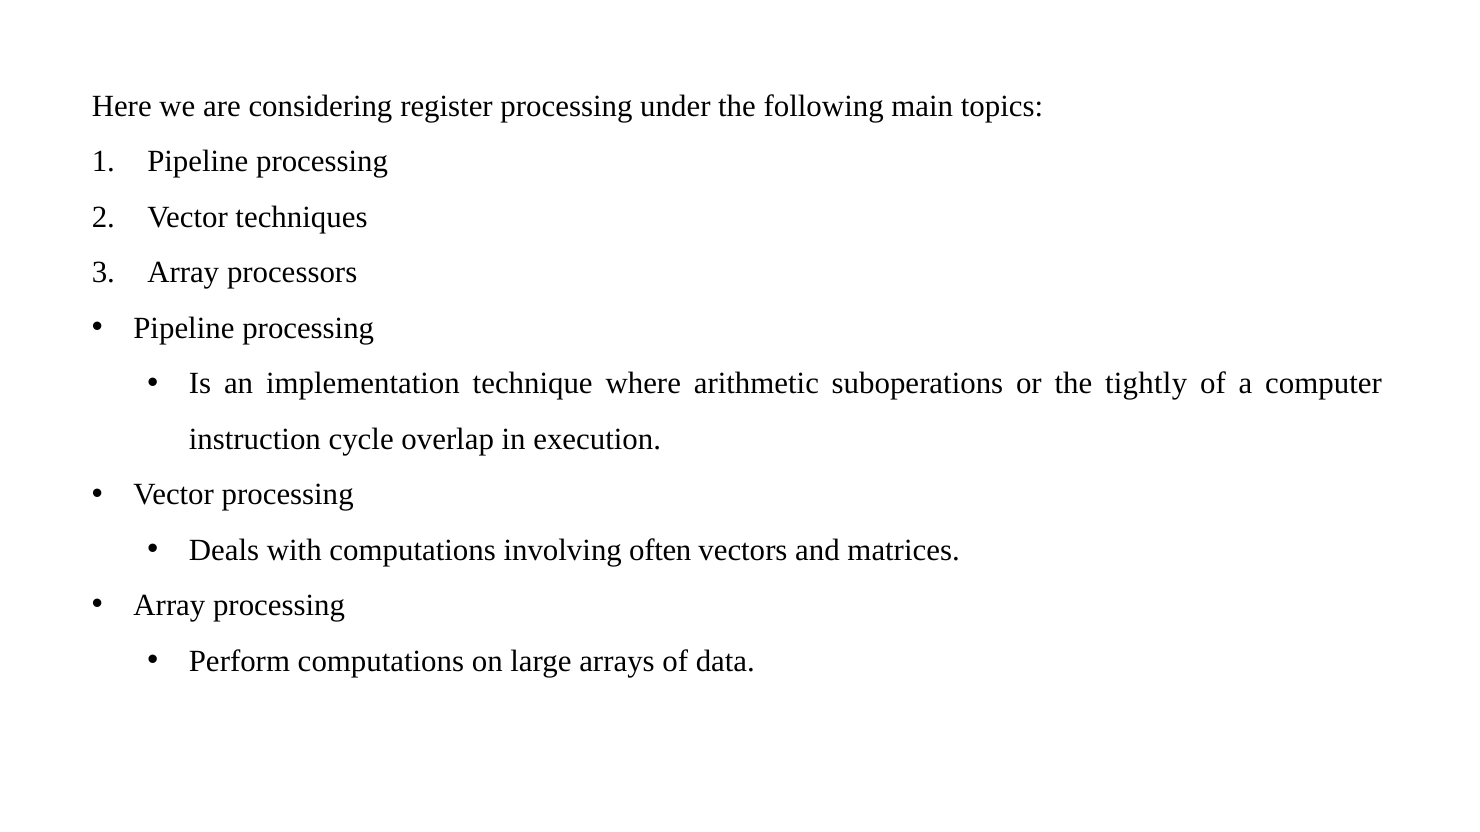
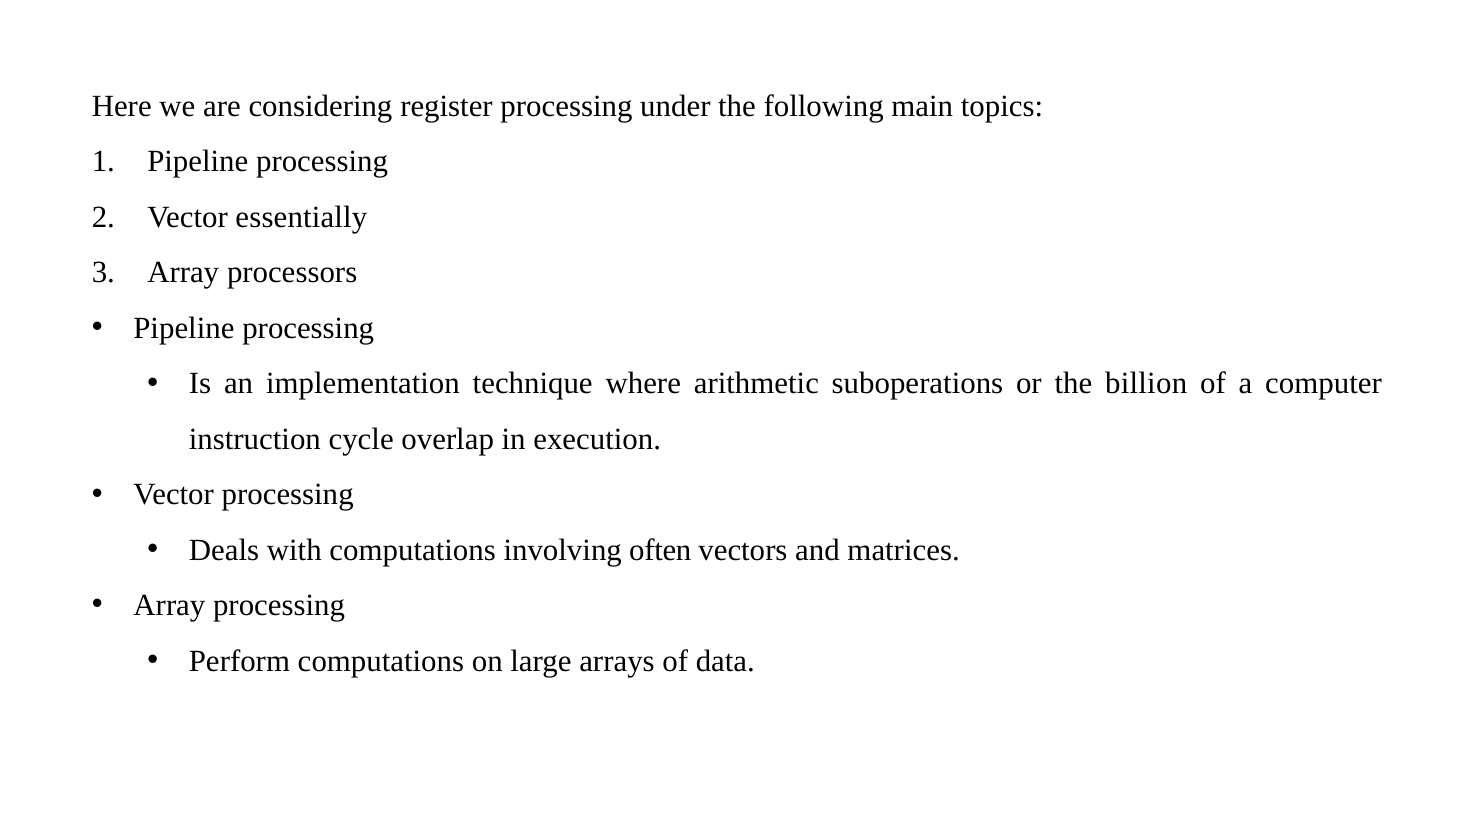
techniques: techniques -> essentially
tightly: tightly -> billion
